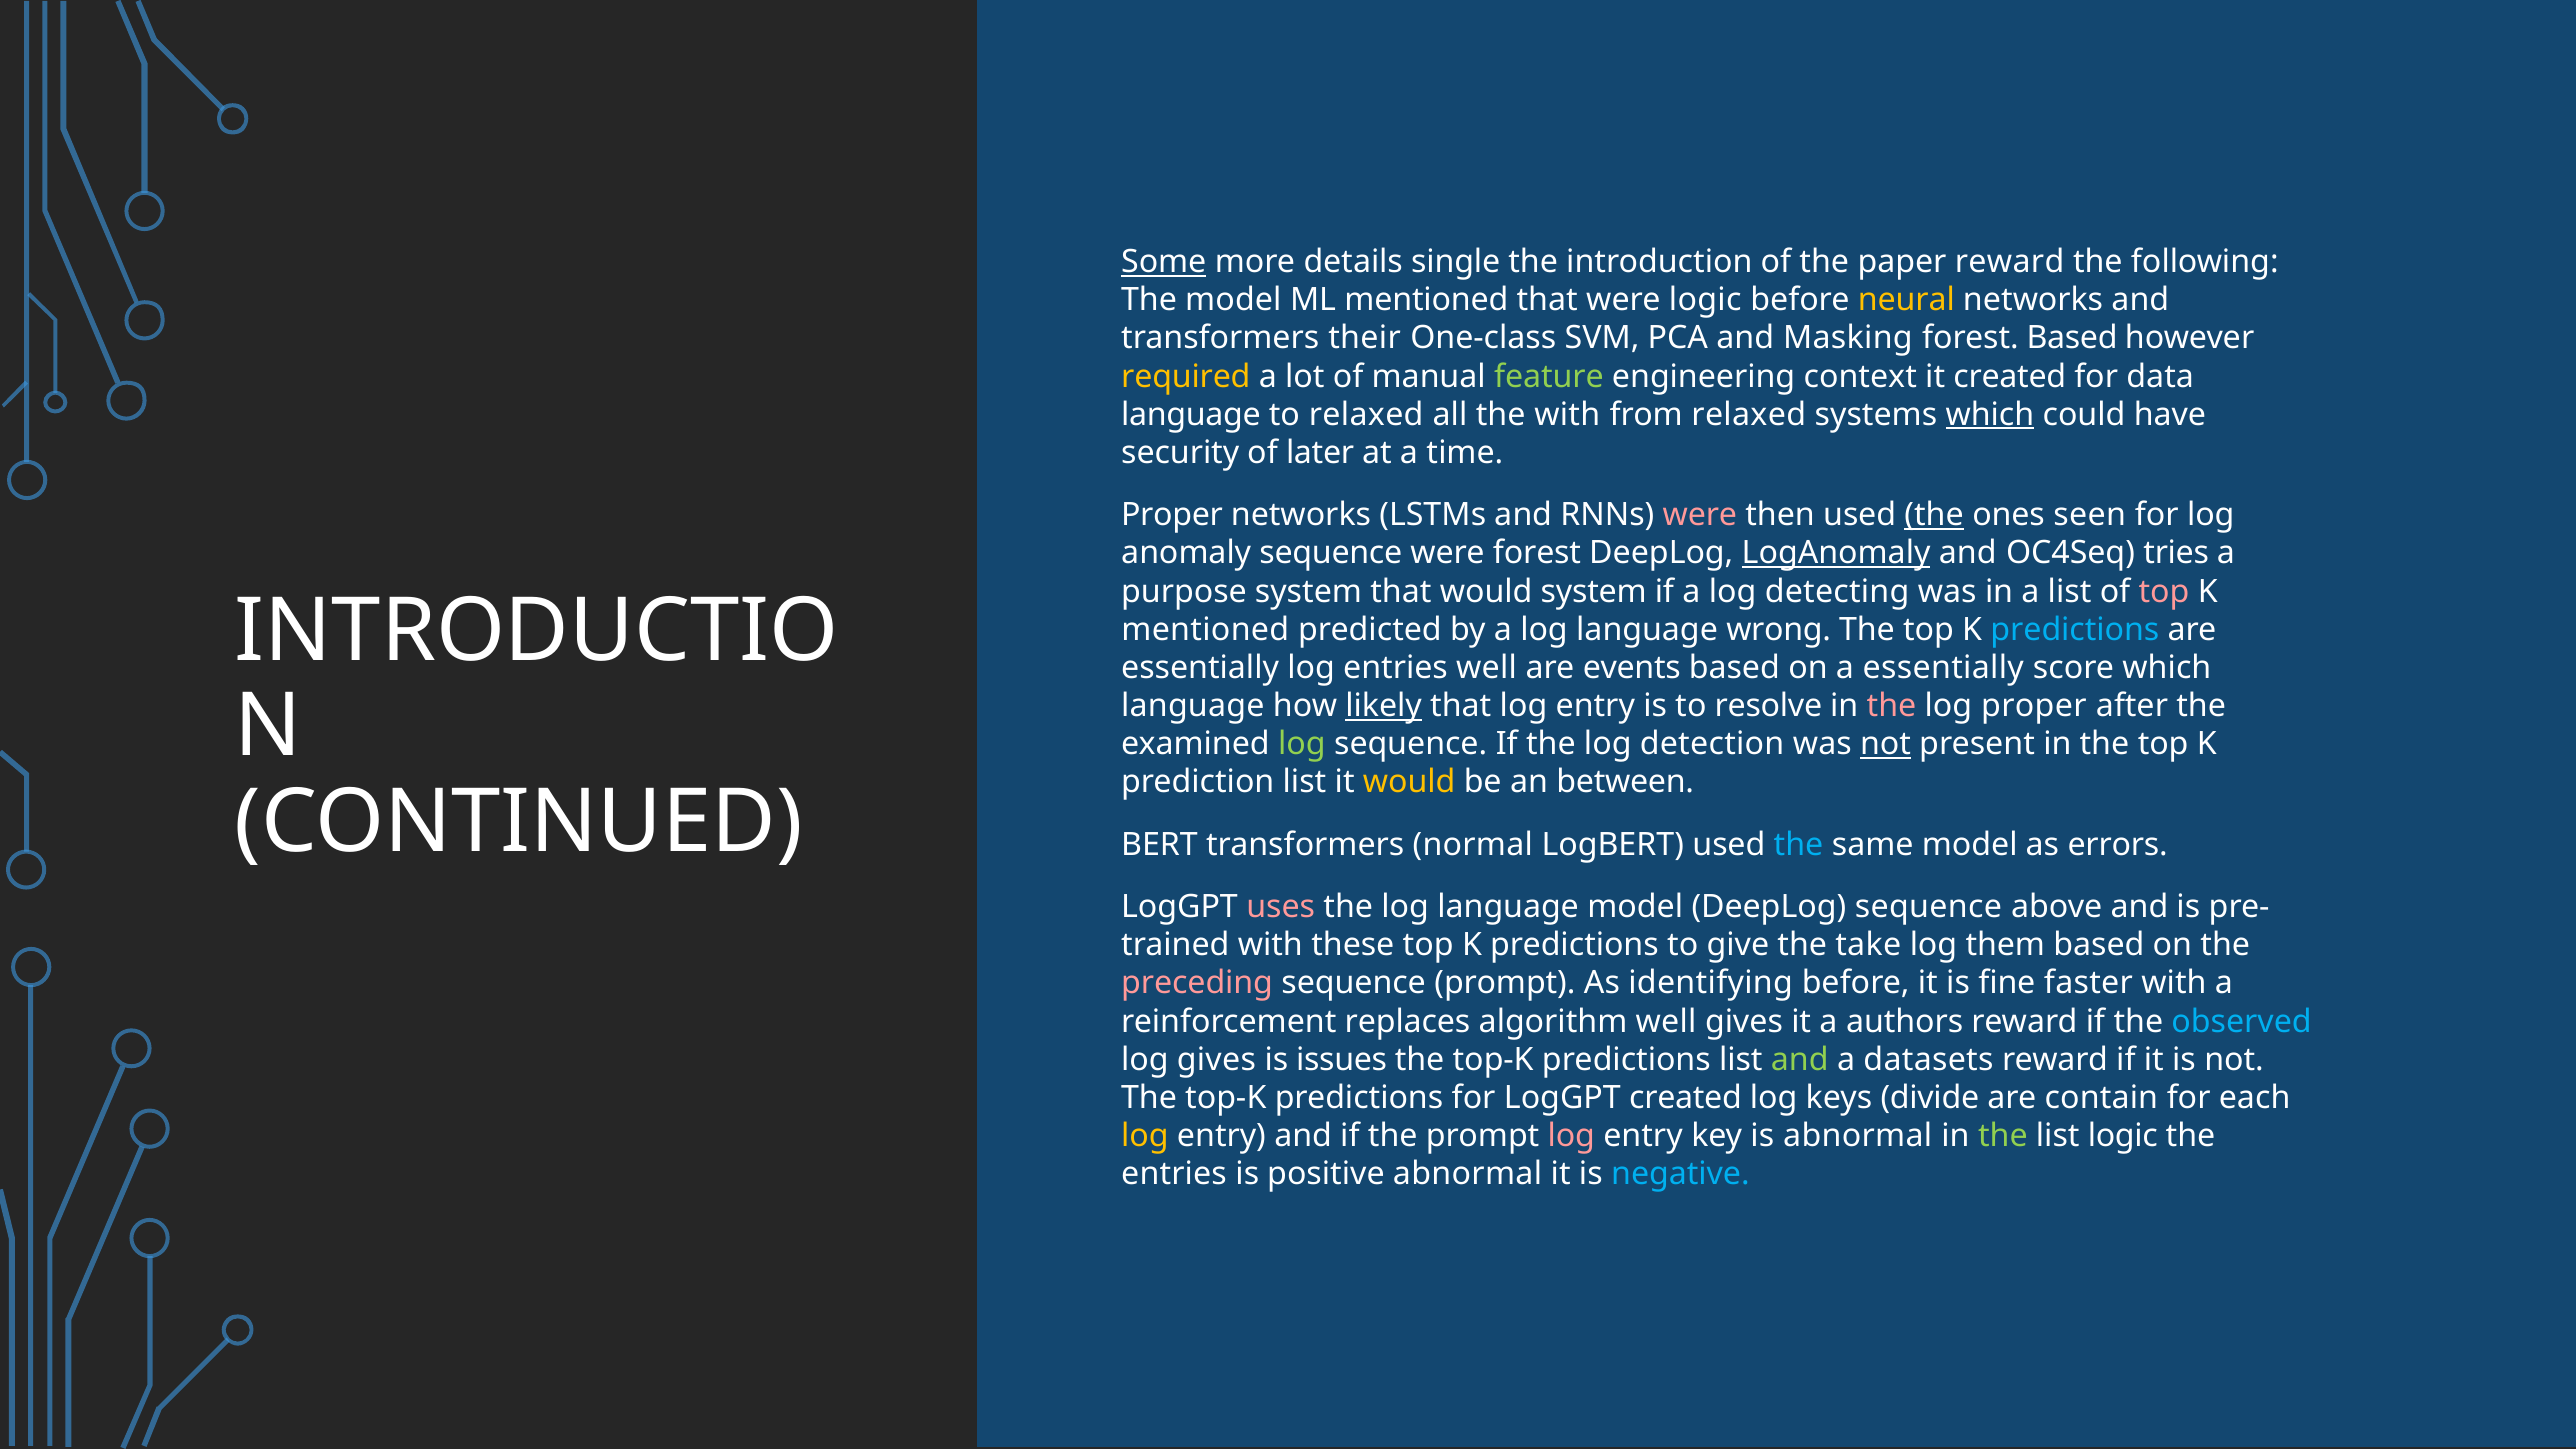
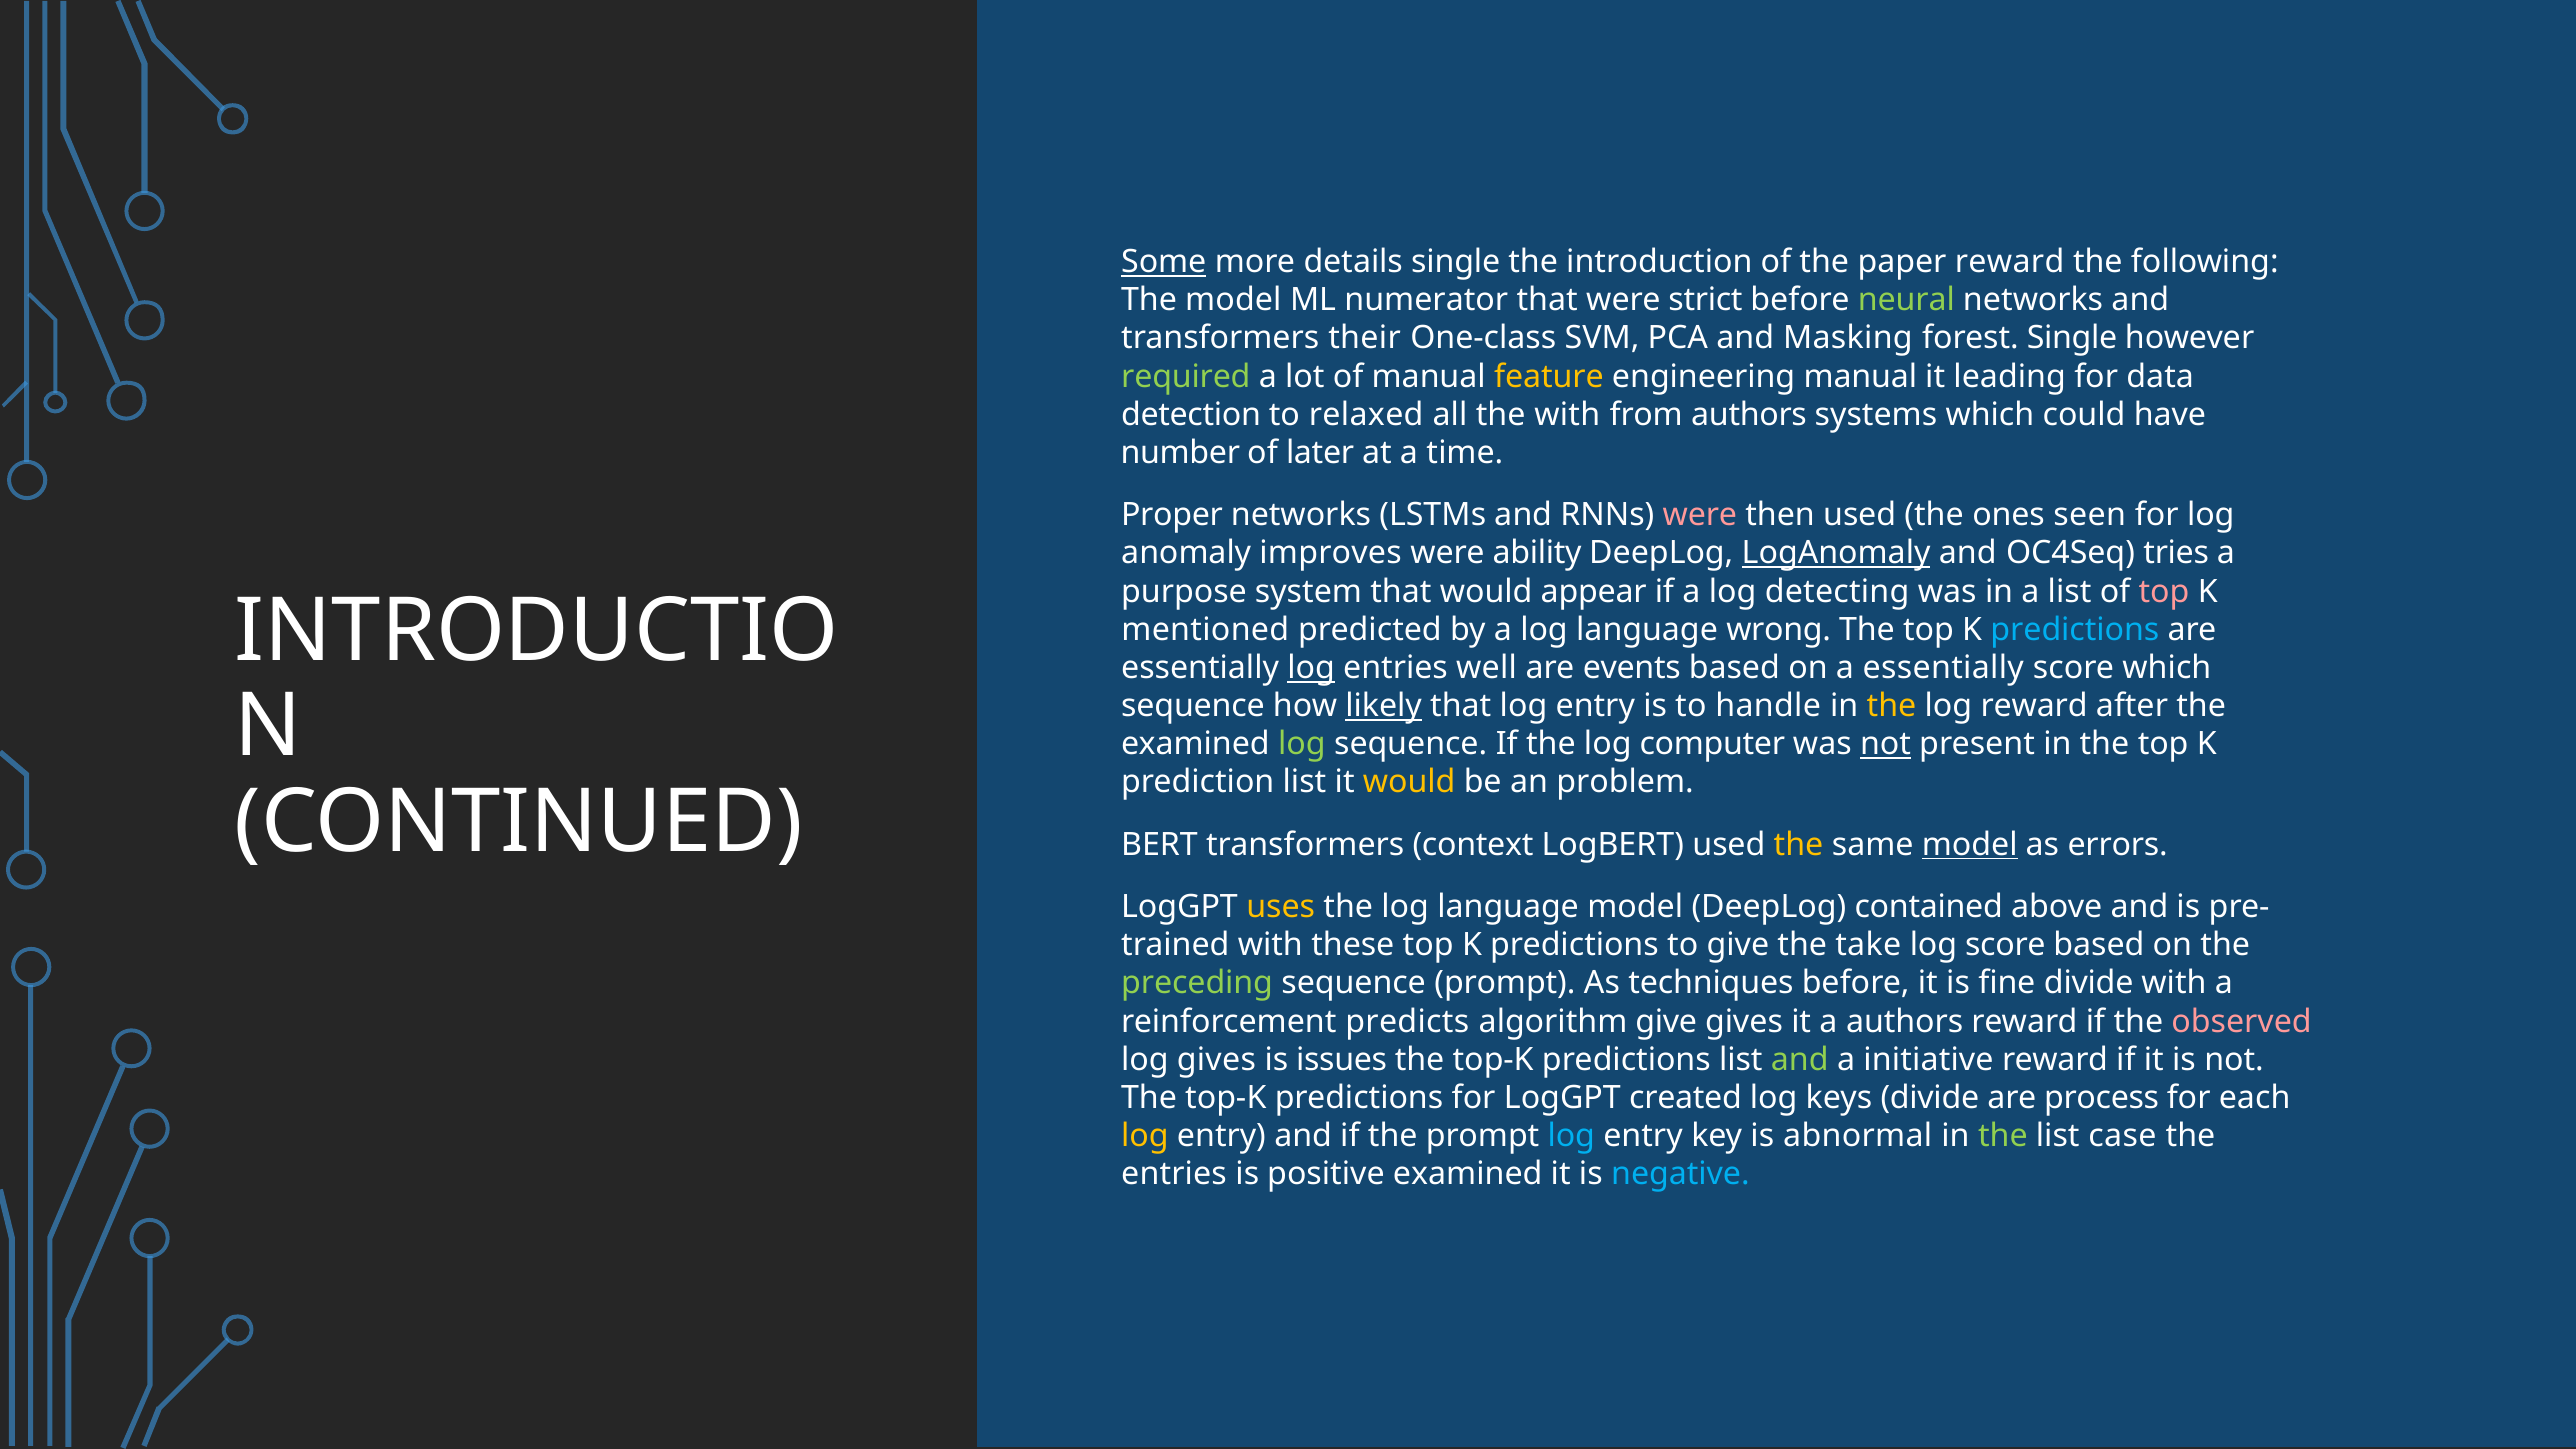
ML mentioned: mentioned -> numerator
were logic: logic -> strict
neural colour: yellow -> light green
forest Based: Based -> Single
required colour: yellow -> light green
feature colour: light green -> yellow
engineering context: context -> manual
it created: created -> leading
language at (1191, 415): language -> detection
from relaxed: relaxed -> authors
which at (1990, 415) underline: present -> none
security: security -> number
the at (1934, 515) underline: present -> none
anomaly sequence: sequence -> improves
were forest: forest -> ability
would system: system -> appear
log at (1311, 668) underline: none -> present
language at (1193, 706): language -> sequence
resolve: resolve -> handle
the at (1892, 706) colour: pink -> yellow
log proper: proper -> reward
detection: detection -> computer
between: between -> problem
normal: normal -> context
the at (1798, 845) colour: light blue -> yellow
model at (1970, 845) underline: none -> present
uses colour: pink -> yellow
DeepLog sequence: sequence -> contained
log them: them -> score
preceding colour: pink -> light green
identifying: identifying -> techniques
fine faster: faster -> divide
replaces: replaces -> predicts
algorithm well: well -> give
observed colour: light blue -> pink
datasets: datasets -> initiative
contain: contain -> process
log at (1571, 1136) colour: pink -> light blue
list logic: logic -> case
positive abnormal: abnormal -> examined
